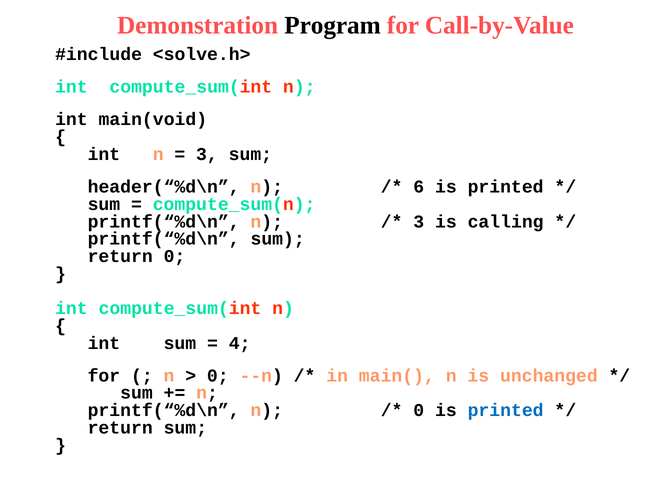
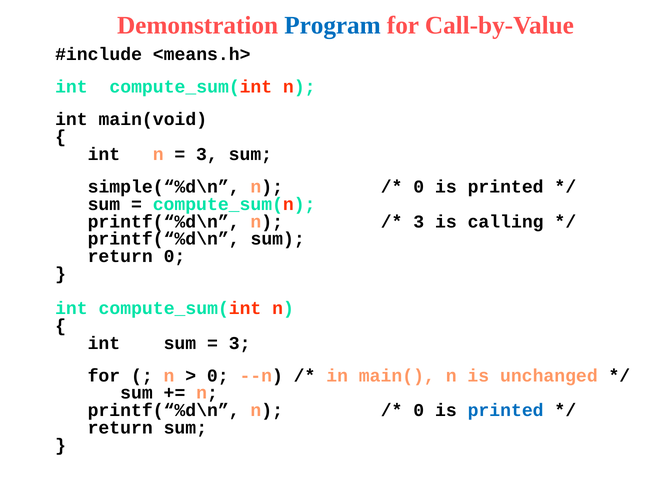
Program colour: black -> blue
<solve.h>: <solve.h> -> <means.h>
header(“%d\n: header(“%d\n -> simple(“%d\n
6 at (419, 187): 6 -> 0
4 at (240, 343): 4 -> 3
